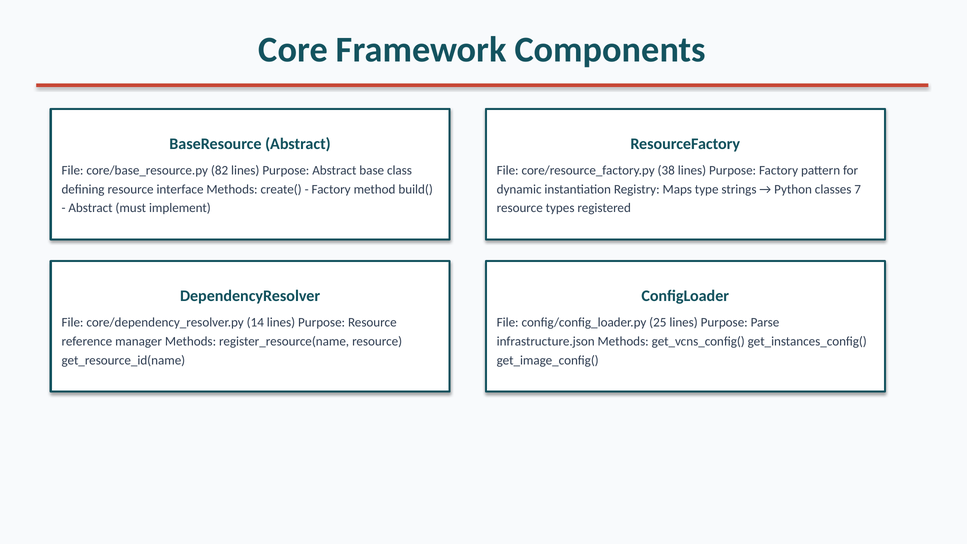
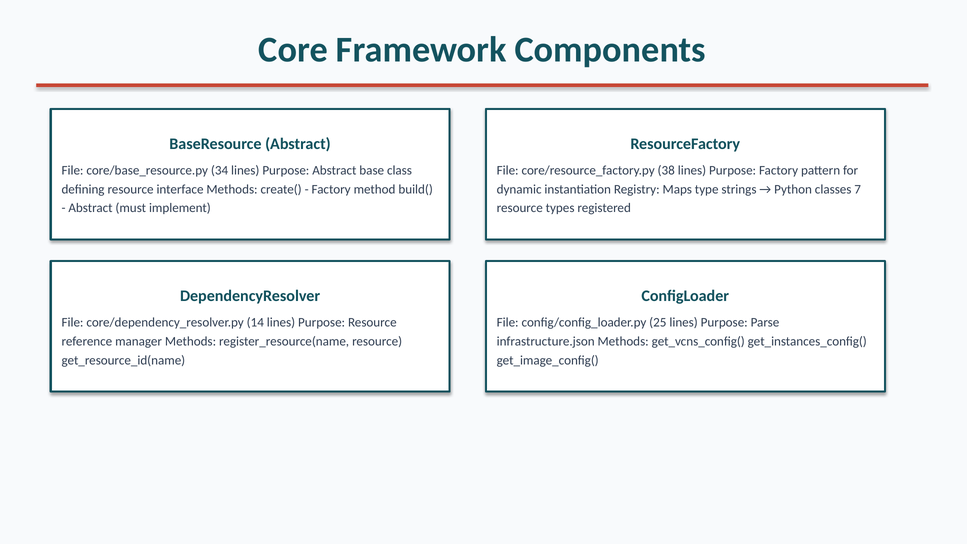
82: 82 -> 34
